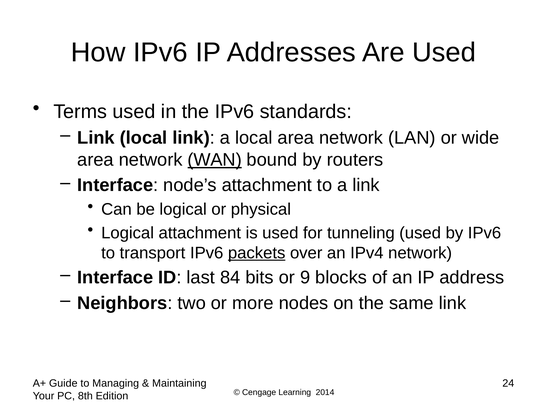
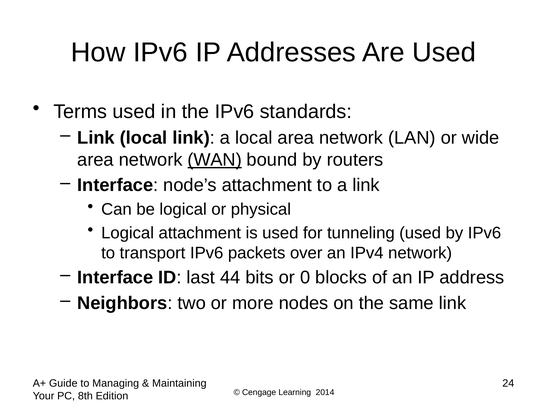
packets underline: present -> none
84: 84 -> 44
9: 9 -> 0
